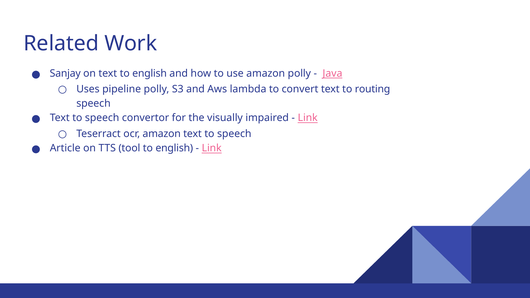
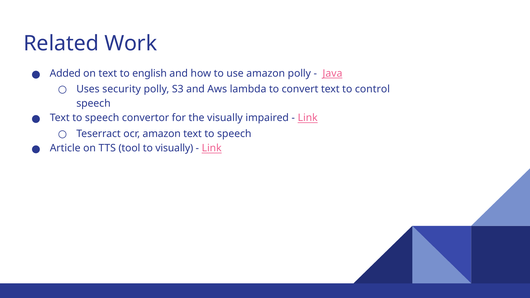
Sanjay: Sanjay -> Added
pipeline: pipeline -> security
routing: routing -> control
english at (174, 148): english -> visually
